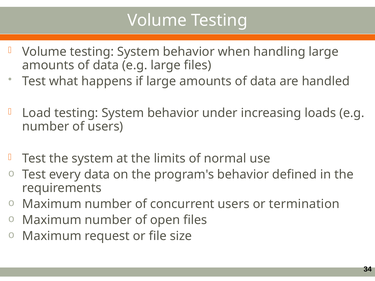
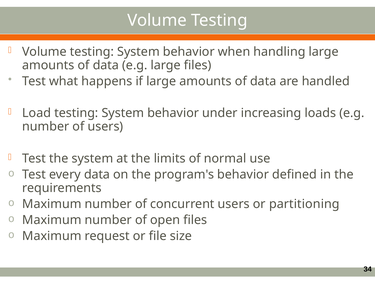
termination: termination -> partitioning
